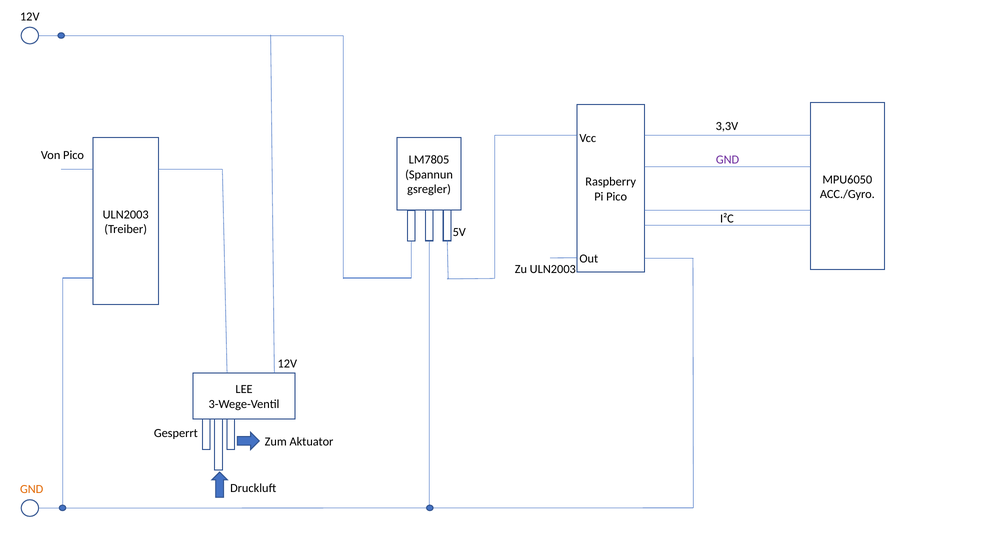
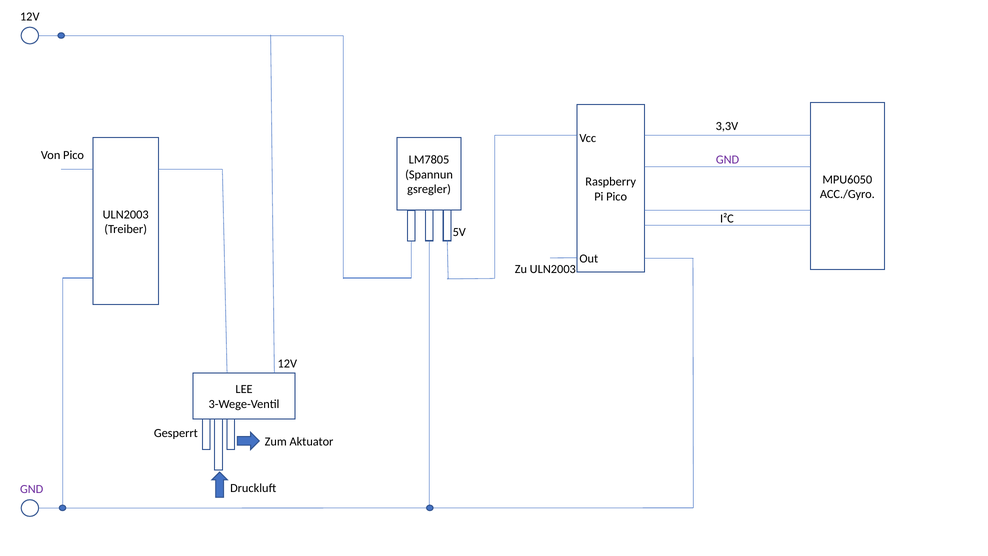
GND at (32, 489) colour: orange -> purple
